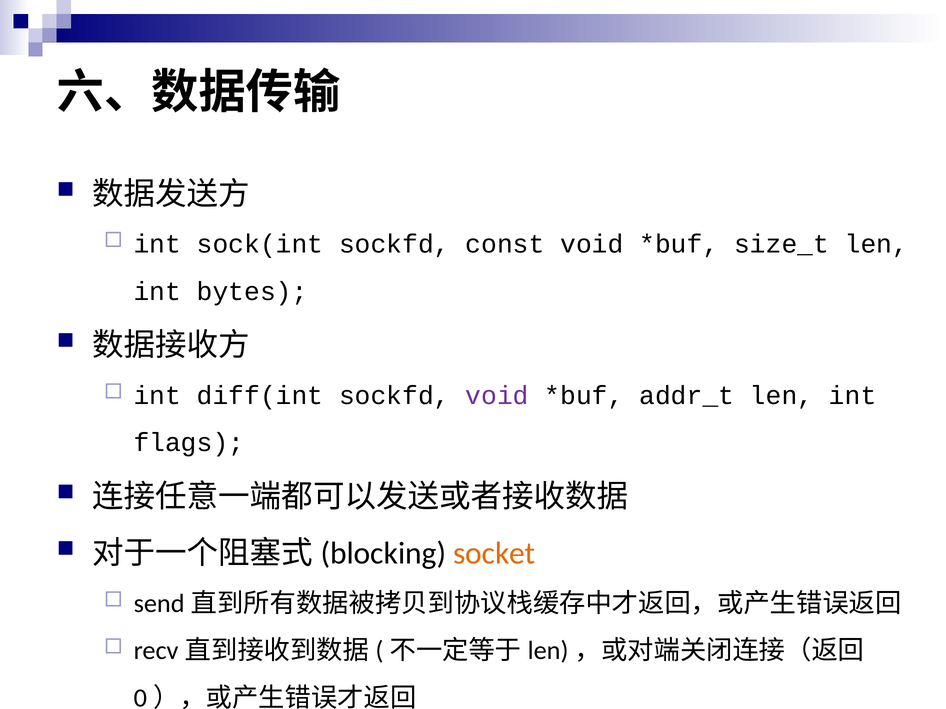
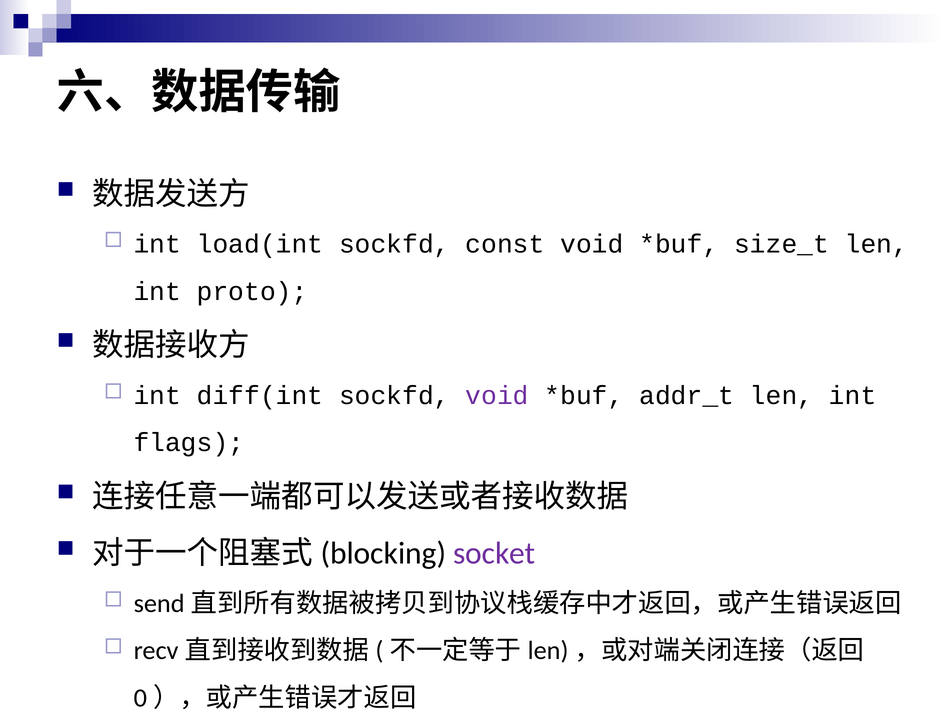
sock(int: sock(int -> load(int
bytes: bytes -> proto
socket colour: orange -> purple
